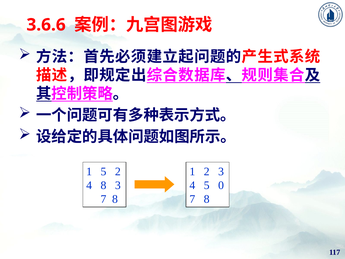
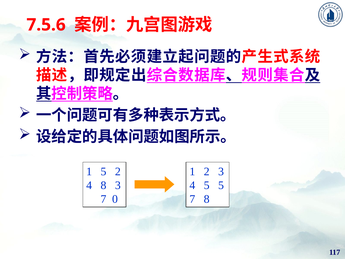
3.6.6: 3.6.6 -> 7.5.6
5 0: 0 -> 5
8 at (115, 199): 8 -> 0
